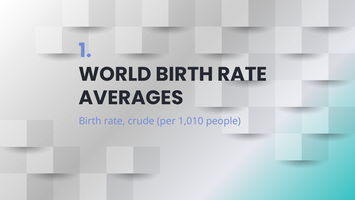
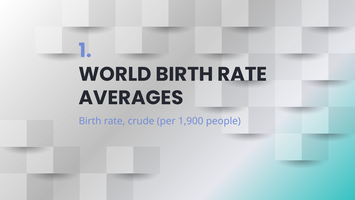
1,010: 1,010 -> 1,900
